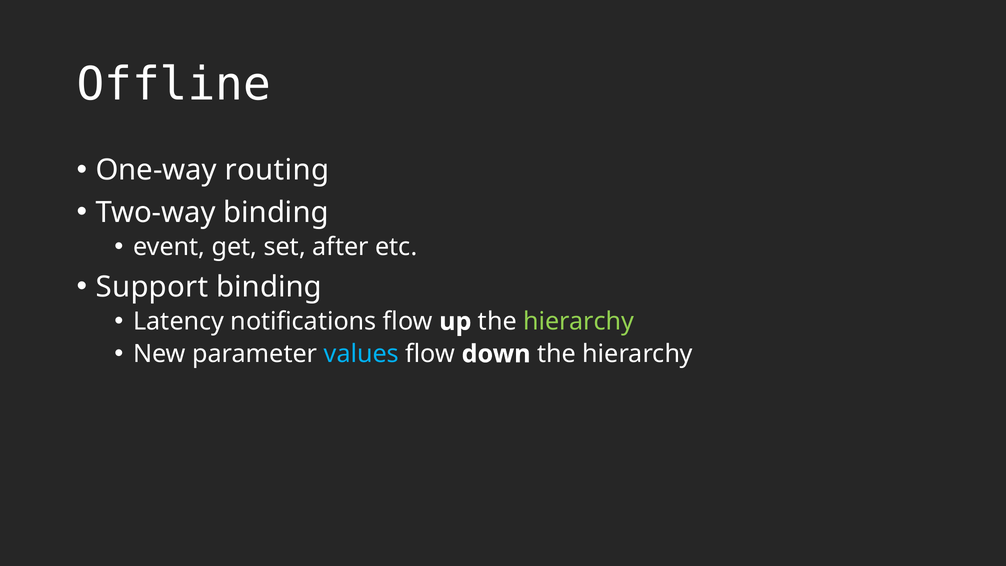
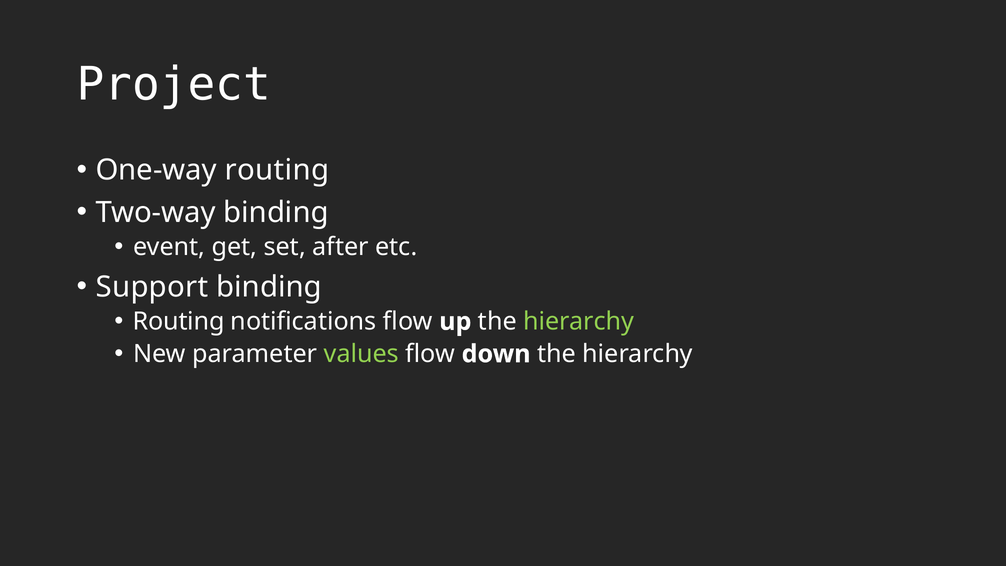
Offline: Offline -> Project
Latency at (179, 322): Latency -> Routing
values colour: light blue -> light green
